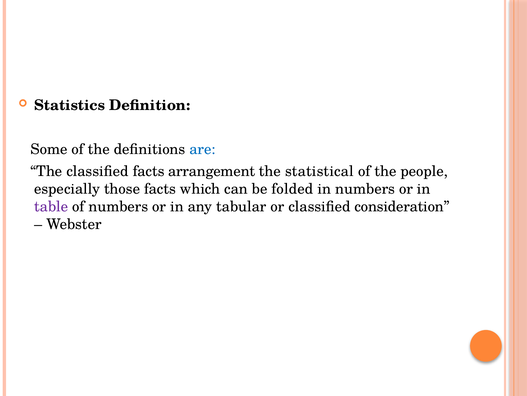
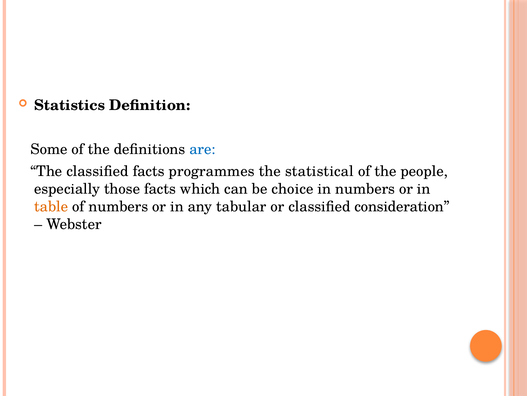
arrangement: arrangement -> programmes
folded: folded -> choice
table colour: purple -> orange
